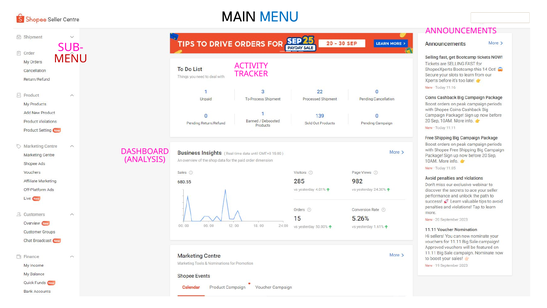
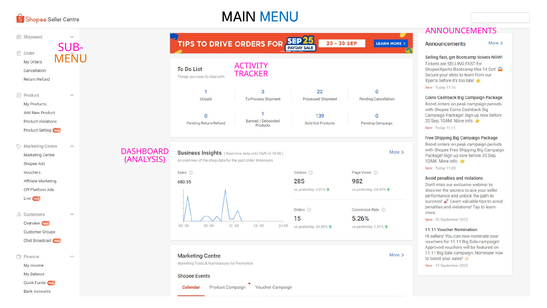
MENU at (71, 59) colour: red -> orange
